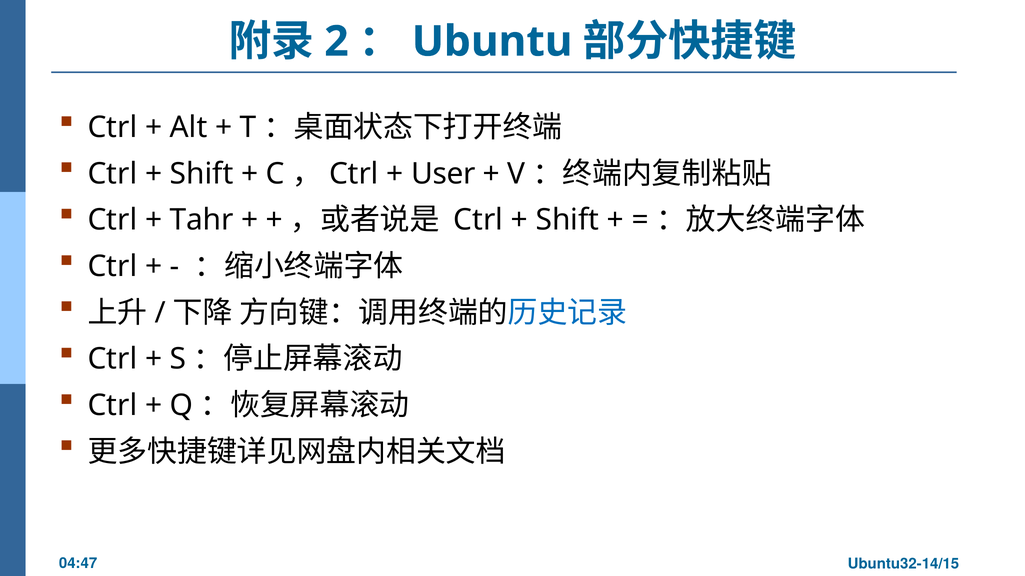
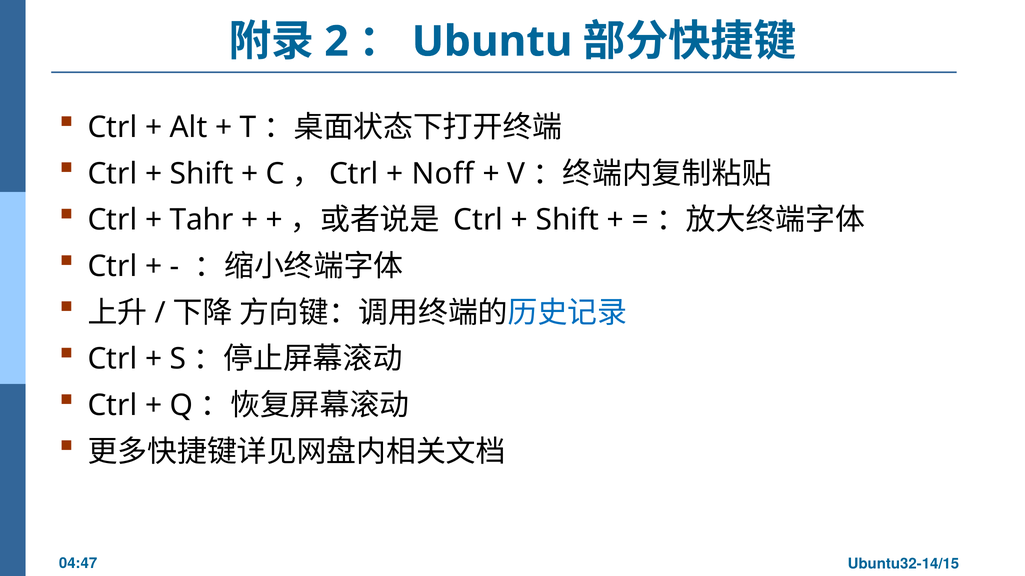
User: User -> Noff
